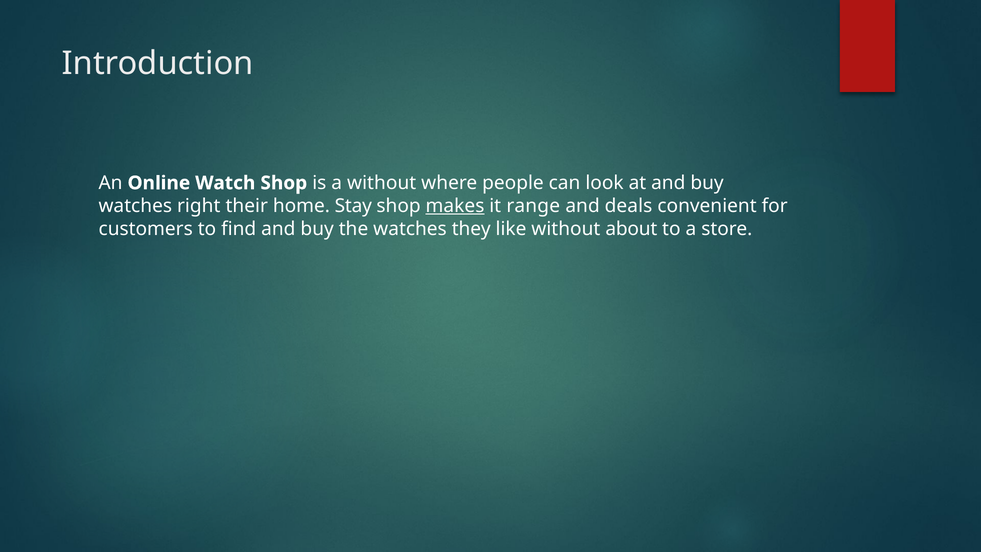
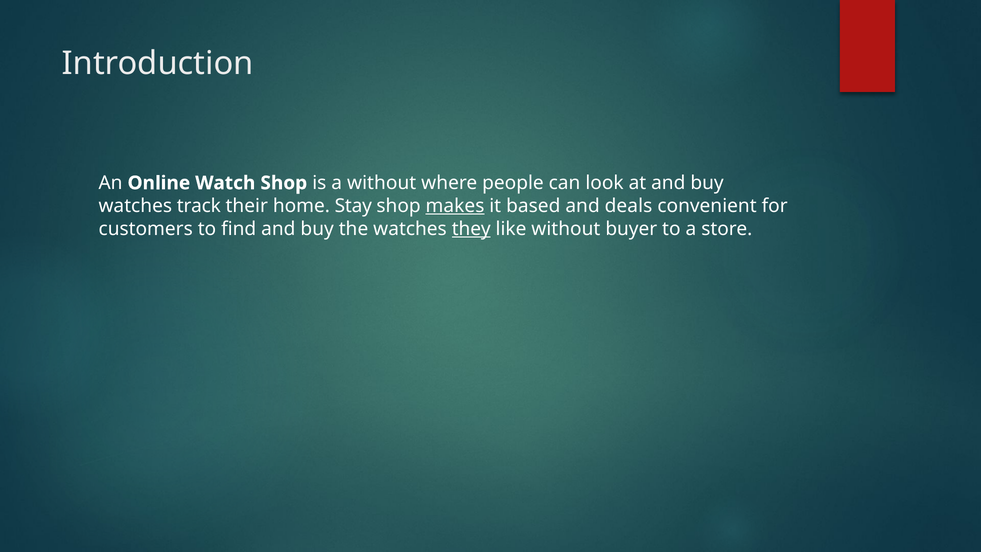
right: right -> track
range: range -> based
they underline: none -> present
about: about -> buyer
